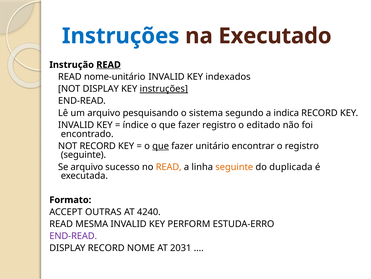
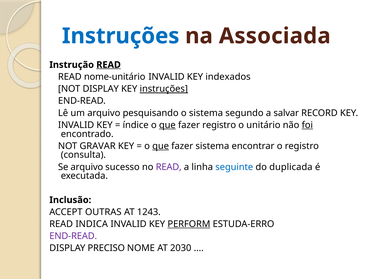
Executado: Executado -> Associada
indica: indica -> salvar
que at (167, 125) underline: none -> present
editado: editado -> unitário
foi underline: none -> present
NOT RECORD: RECORD -> GRAVAR
fazer unitário: unitário -> sistema
seguinte at (83, 154): seguinte -> consulta
READ at (169, 167) colour: orange -> purple
seguinte at (234, 167) colour: orange -> blue
Formato: Formato -> Inclusão
4240: 4240 -> 1243
MESMA: MESMA -> INDICA
PERFORM underline: none -> present
DISPLAY RECORD: RECORD -> PRECISO
2031: 2031 -> 2030
